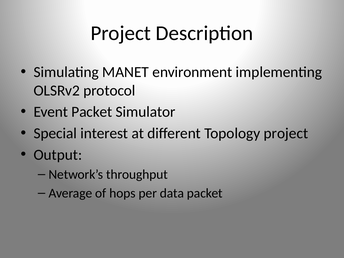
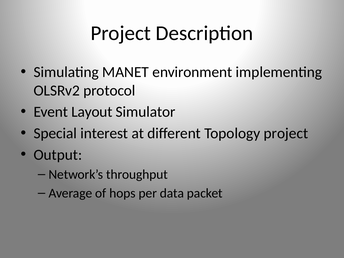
Event Packet: Packet -> Layout
